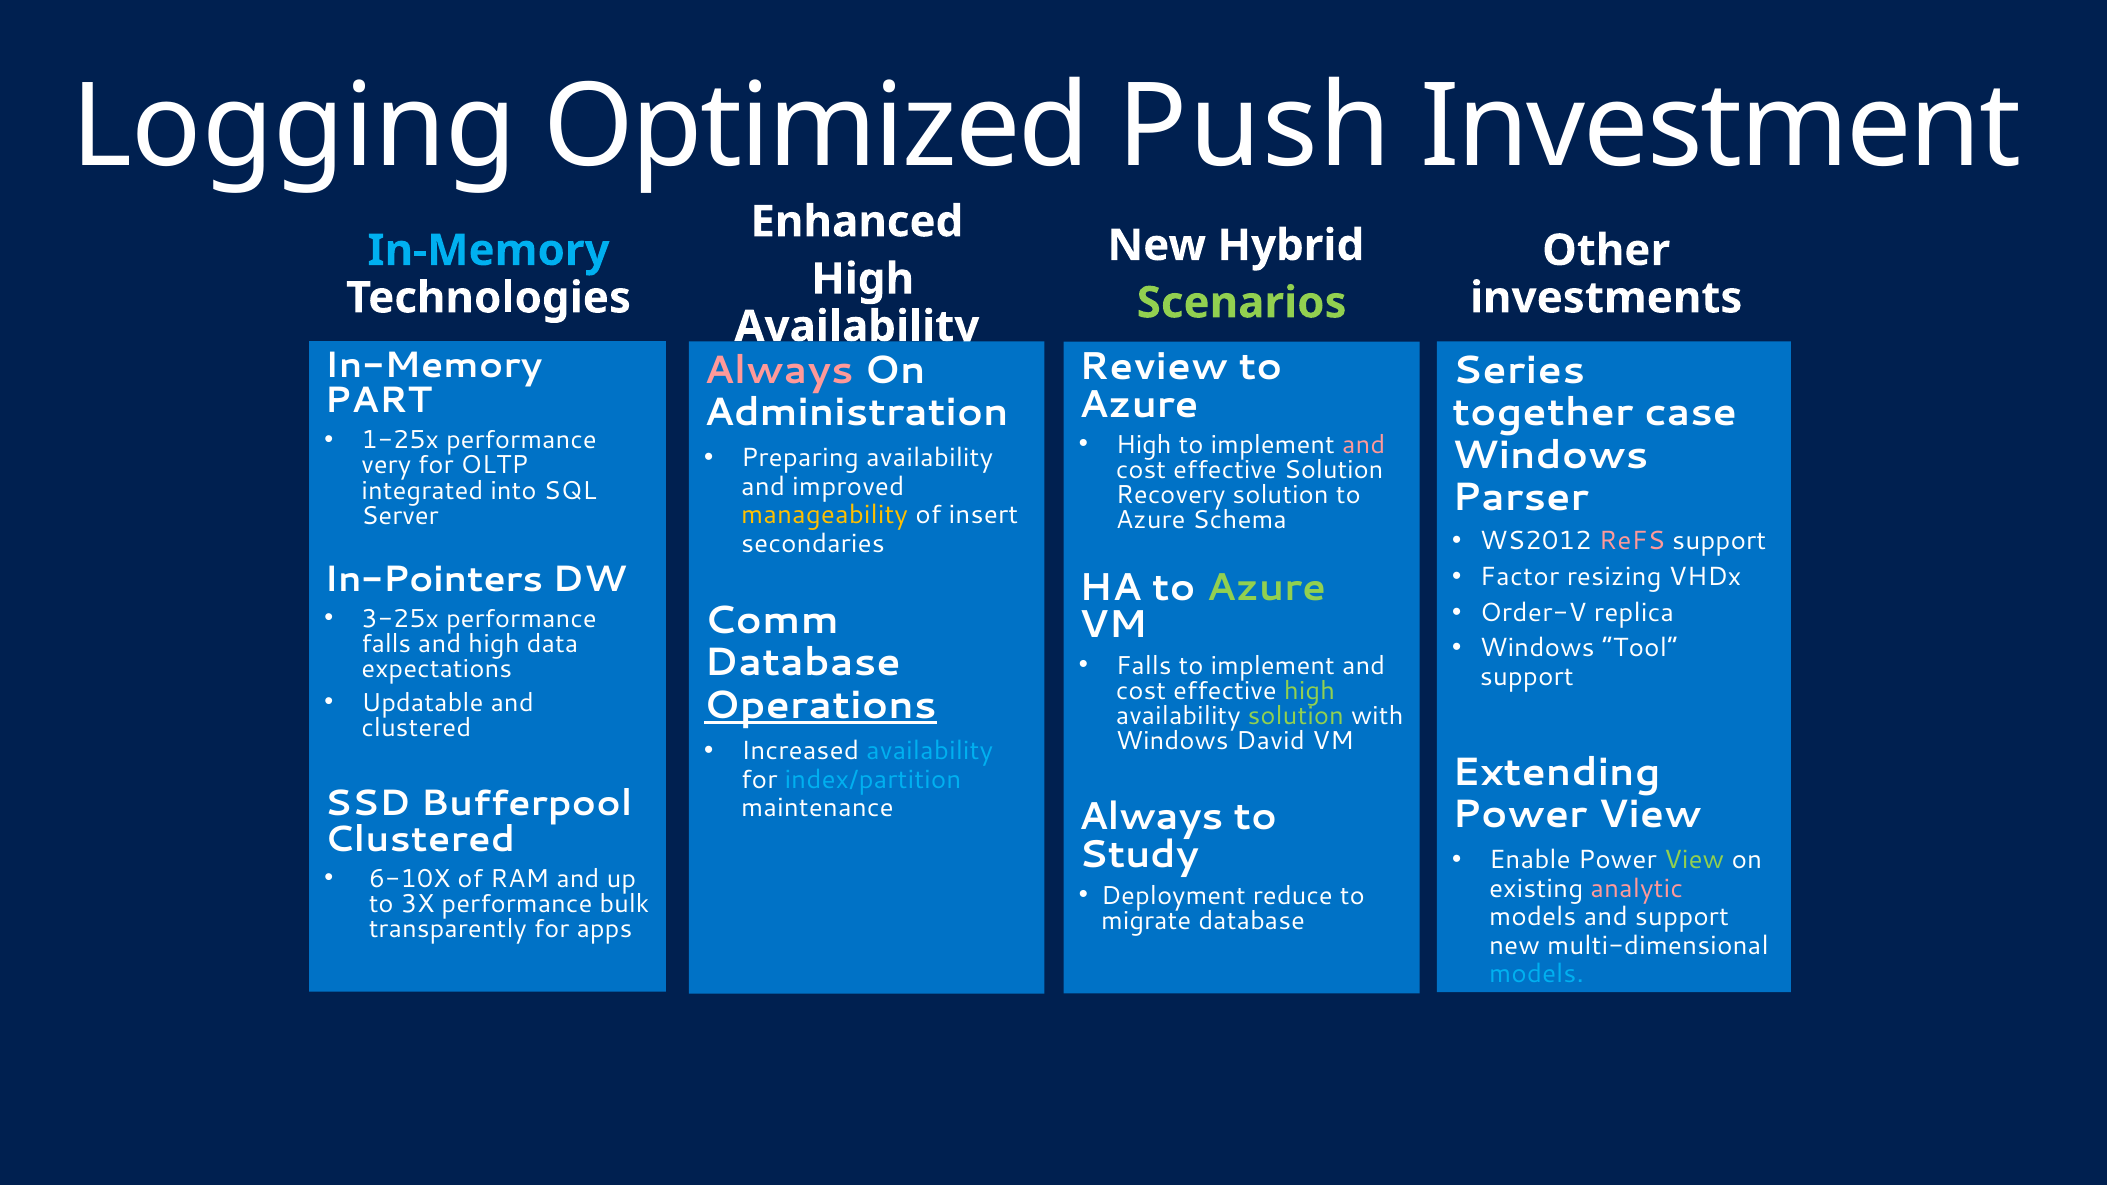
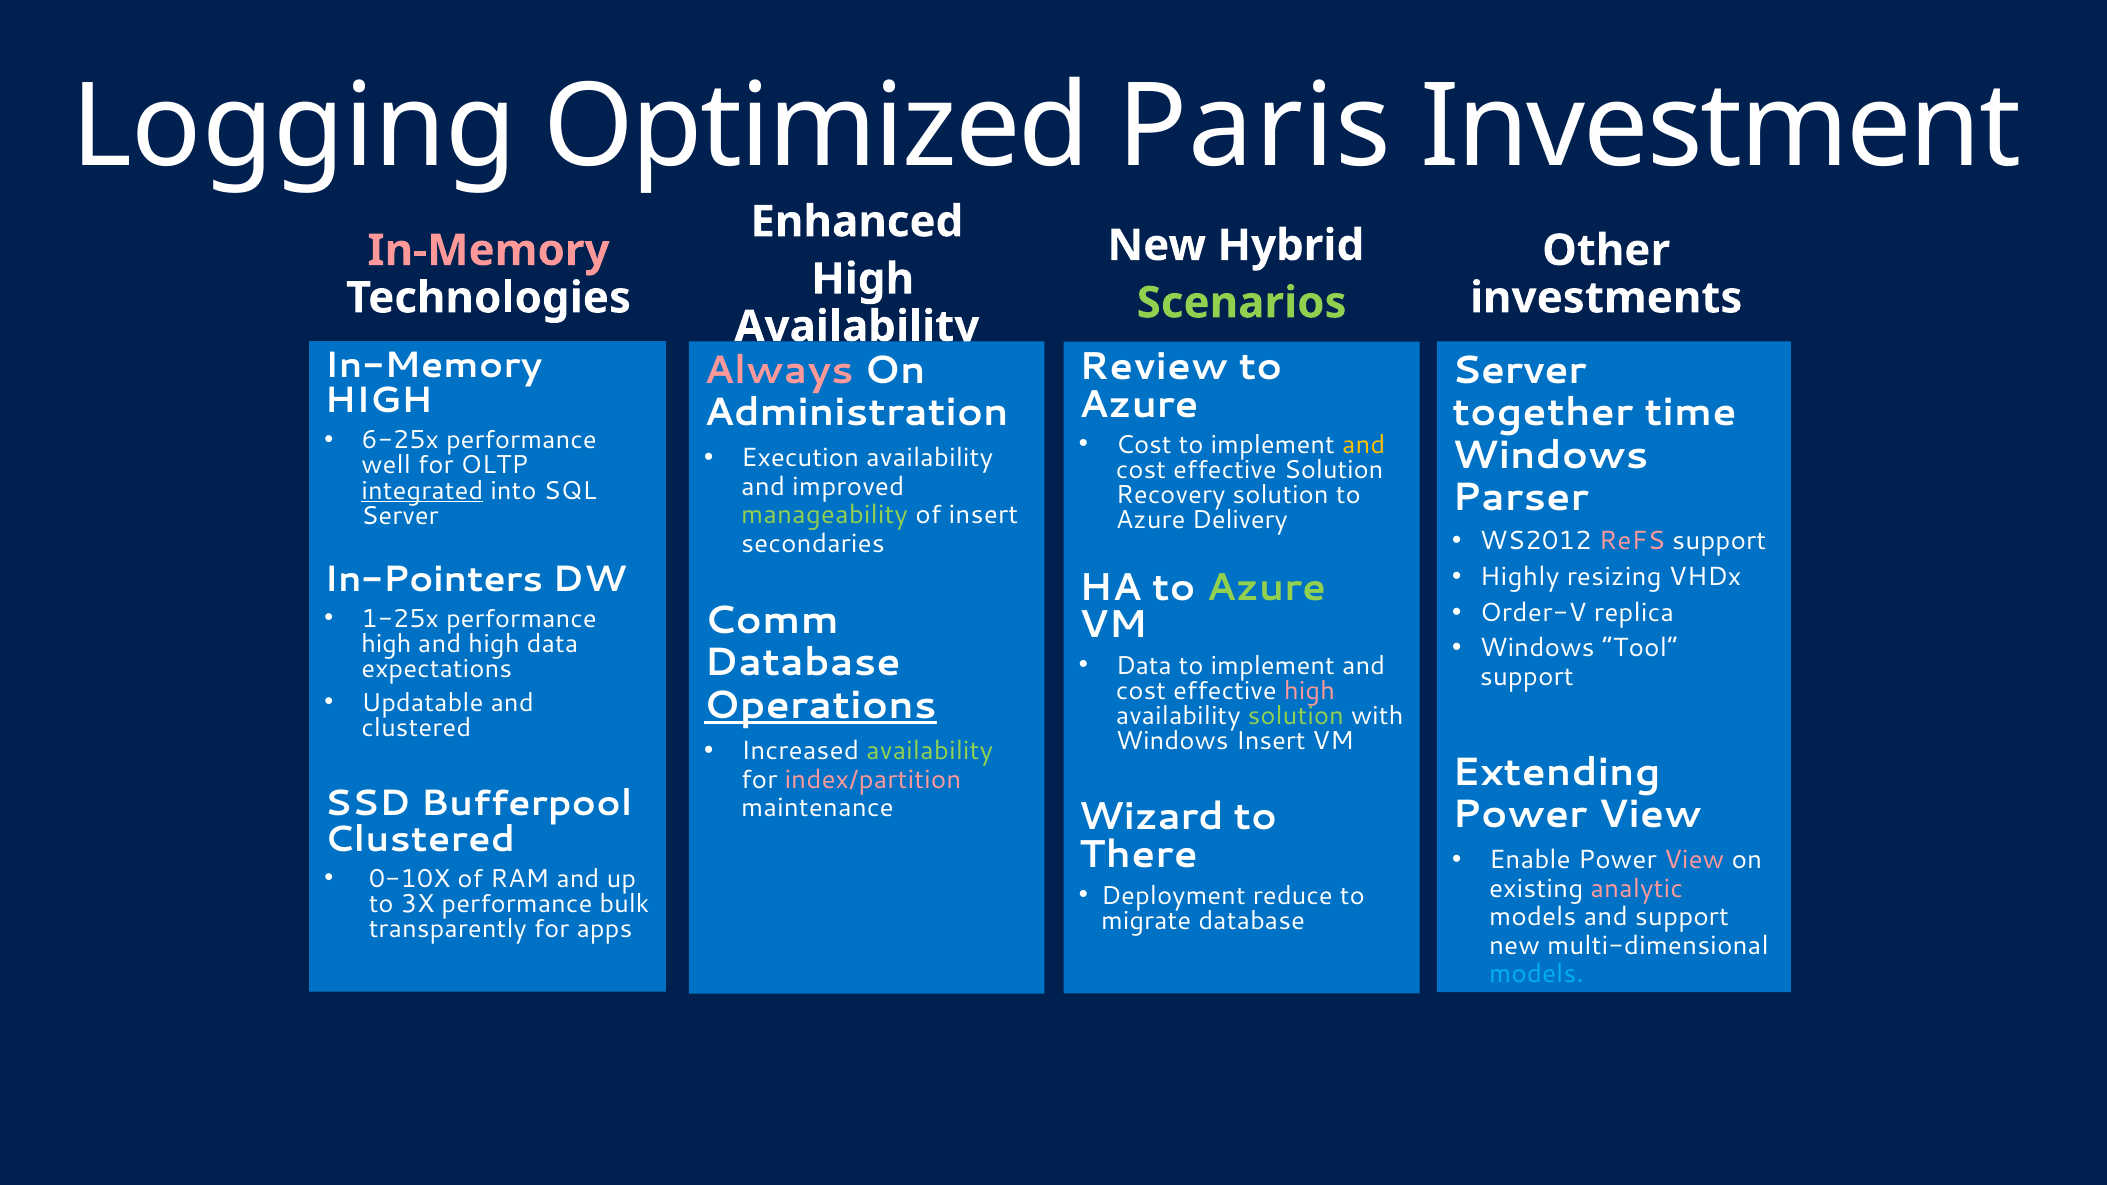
Push: Push -> Paris
In-Memory at (489, 251) colour: light blue -> pink
Series at (1519, 370): Series -> Server
PART at (378, 401): PART -> HIGH
case: case -> time
1-25x: 1-25x -> 6-25x
High at (1144, 445): High -> Cost
and at (1364, 445) colour: pink -> yellow
Preparing: Preparing -> Execution
very: very -> well
integrated underline: none -> present
manageability colour: yellow -> light green
Schema: Schema -> Delivery
Factor: Factor -> Highly
3-25x: 3-25x -> 1-25x
falls at (386, 644): falls -> high
Falls at (1144, 666): Falls -> Data
high at (1310, 691) colour: light green -> pink
Windows David: David -> Insert
availability at (930, 751) colour: light blue -> light green
index/partition colour: light blue -> pink
Always at (1151, 817): Always -> Wizard
Study: Study -> There
View at (1694, 860) colour: light green -> pink
6-10X: 6-10X -> 0-10X
